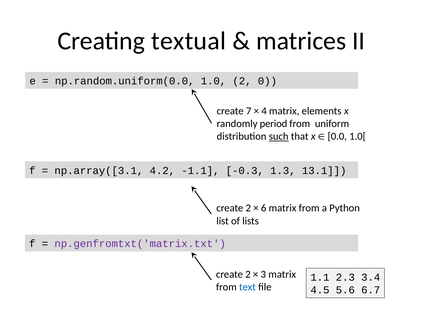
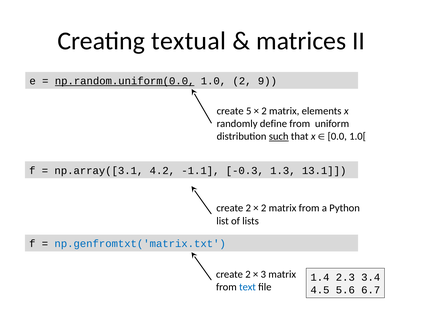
np.random.uniform(0.0 underline: none -> present
0: 0 -> 9
7: 7 -> 5
4 at (264, 111): 4 -> 2
period: period -> define
6 at (264, 208): 6 -> 2
np.genfromtxt('matrix.txt colour: purple -> blue
1.1: 1.1 -> 1.4
